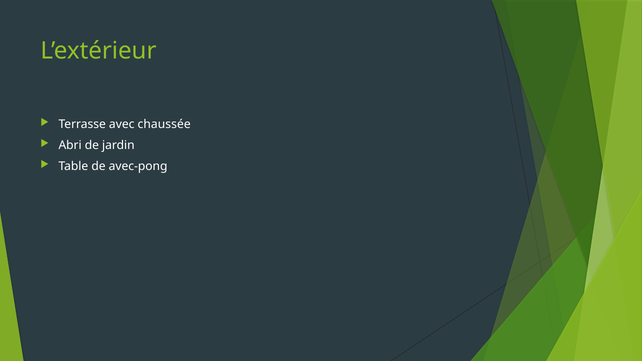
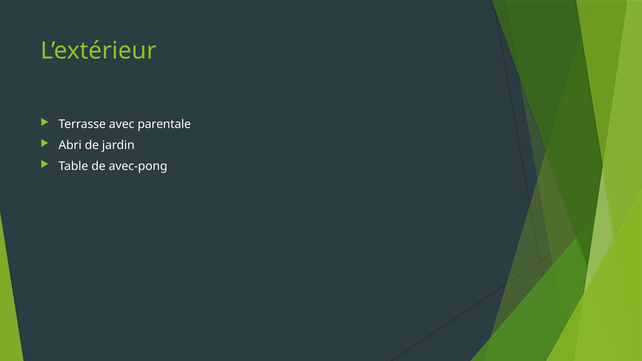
chaussée: chaussée -> parentale
